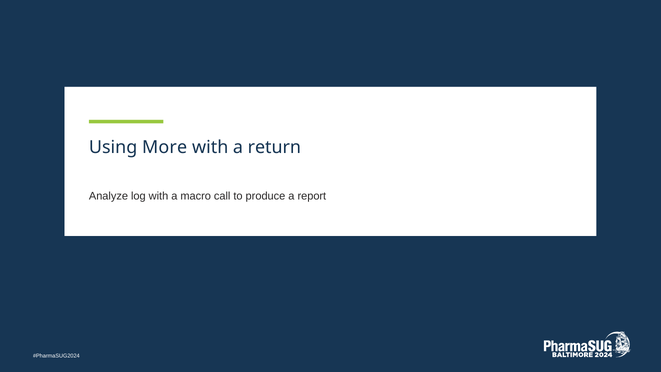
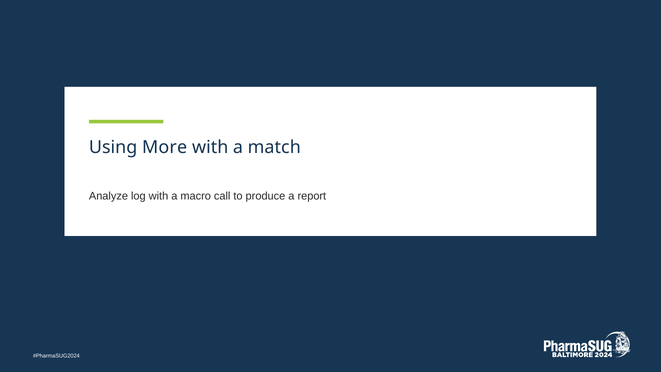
return: return -> match
